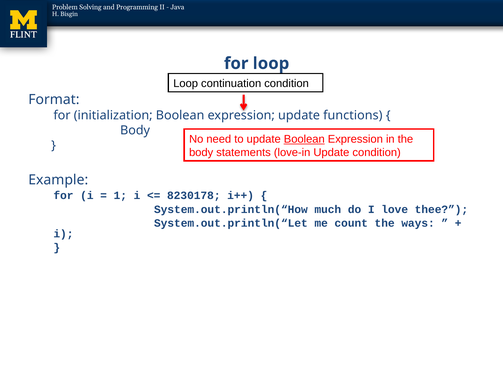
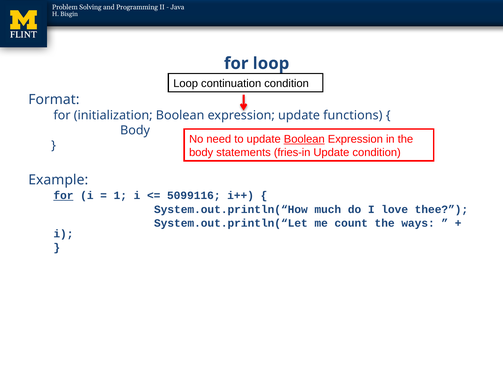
love-in: love-in -> fries-in
for at (63, 196) underline: none -> present
8230178: 8230178 -> 5099116
